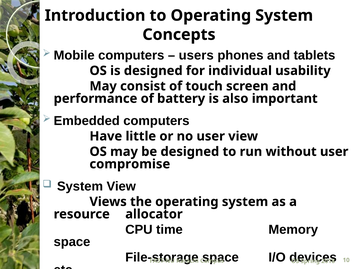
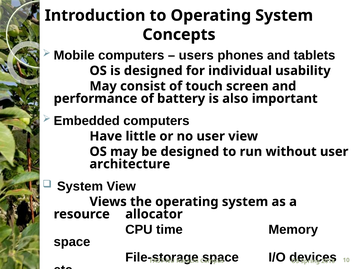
compromise: compromise -> architecture
